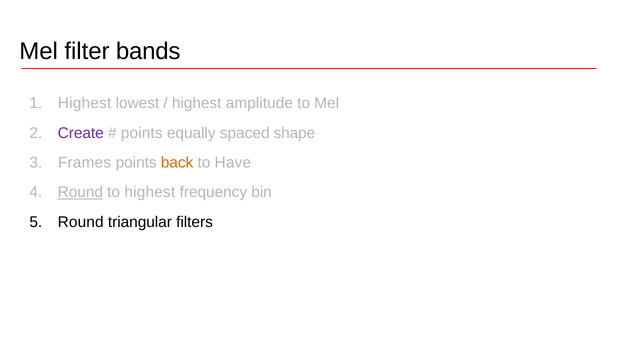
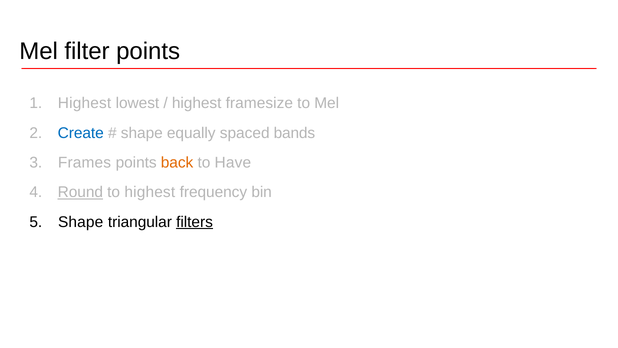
filter bands: bands -> points
amplitude: amplitude -> framesize
Create colour: purple -> blue
points at (142, 133): points -> shape
shape: shape -> bands
Round at (81, 222): Round -> Shape
filters underline: none -> present
